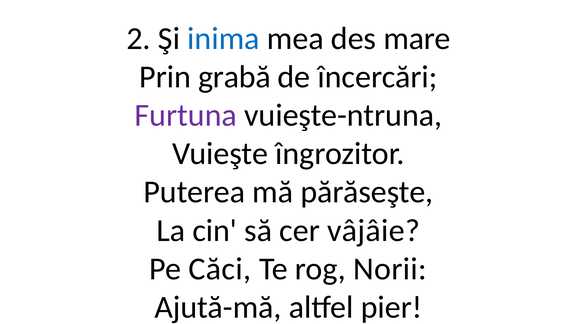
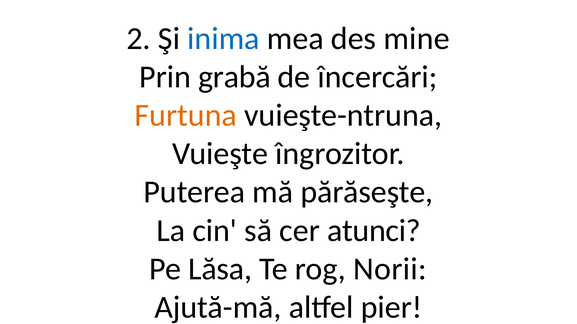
mare: mare -> mine
Furtuna colour: purple -> orange
vâjâie: vâjâie -> atunci
Căci: Căci -> Lăsa
